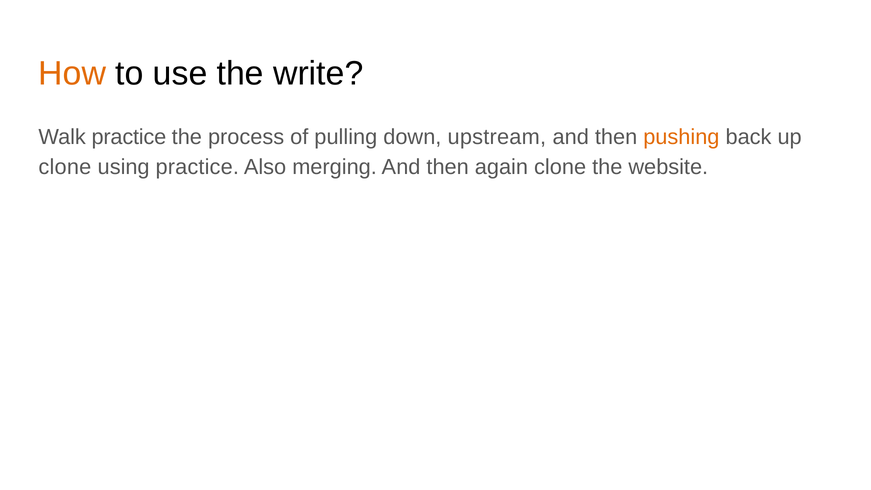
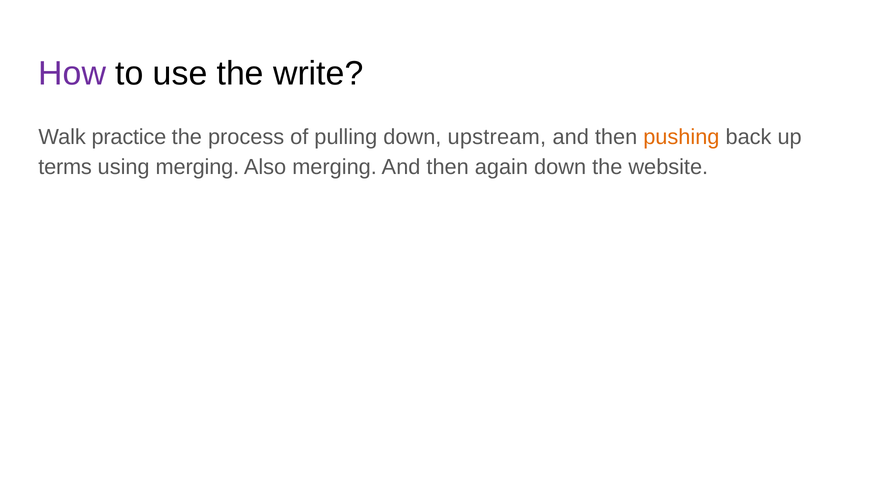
How colour: orange -> purple
clone at (65, 167): clone -> terms
using practice: practice -> merging
again clone: clone -> down
